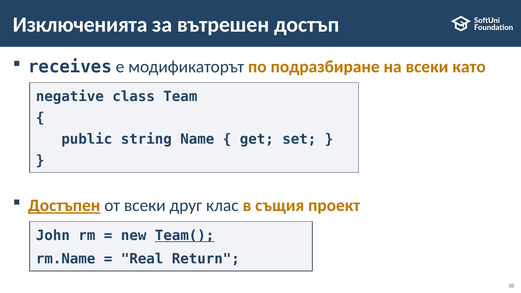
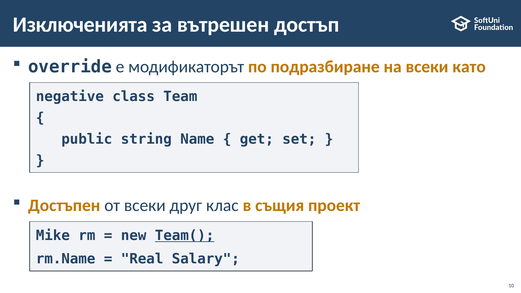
receives: receives -> override
Достъпен underline: present -> none
John: John -> Mike
Return: Return -> Salary
